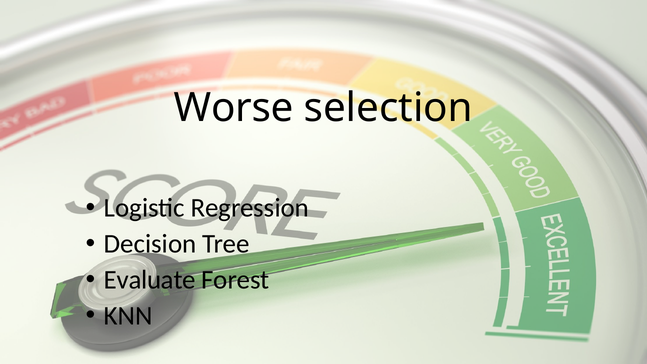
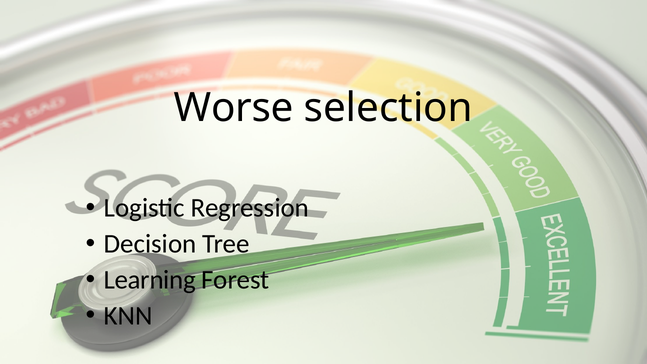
Evaluate: Evaluate -> Learning
